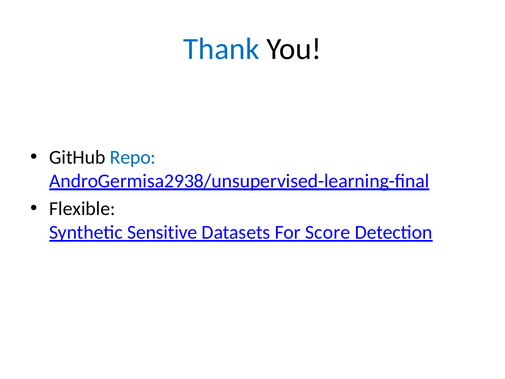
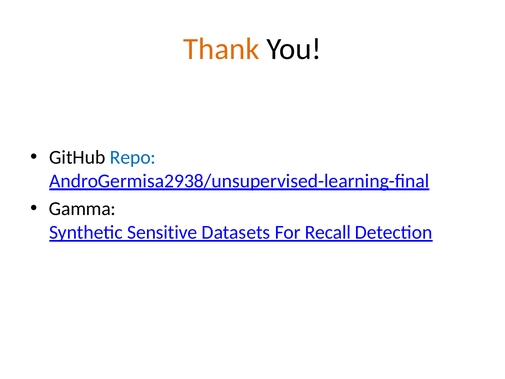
Thank colour: blue -> orange
Flexible: Flexible -> Gamma
Score: Score -> Recall
